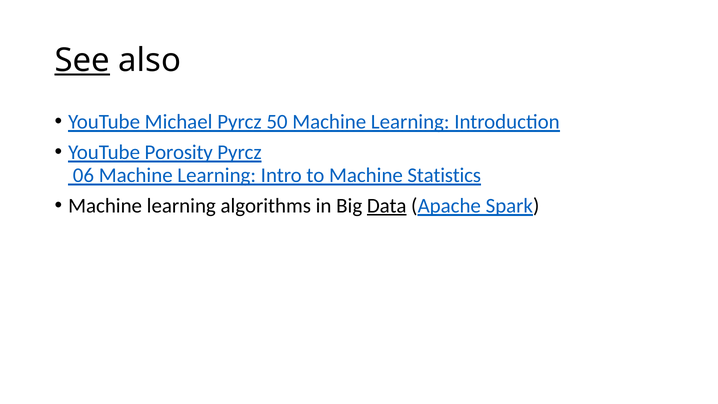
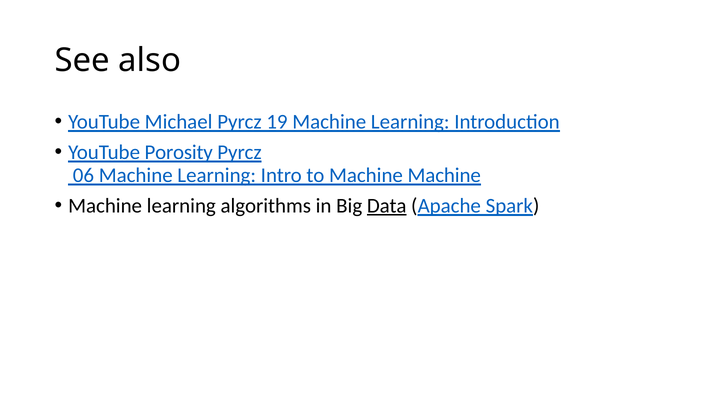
See underline: present -> none
50: 50 -> 19
Machine Statistics: Statistics -> Machine
